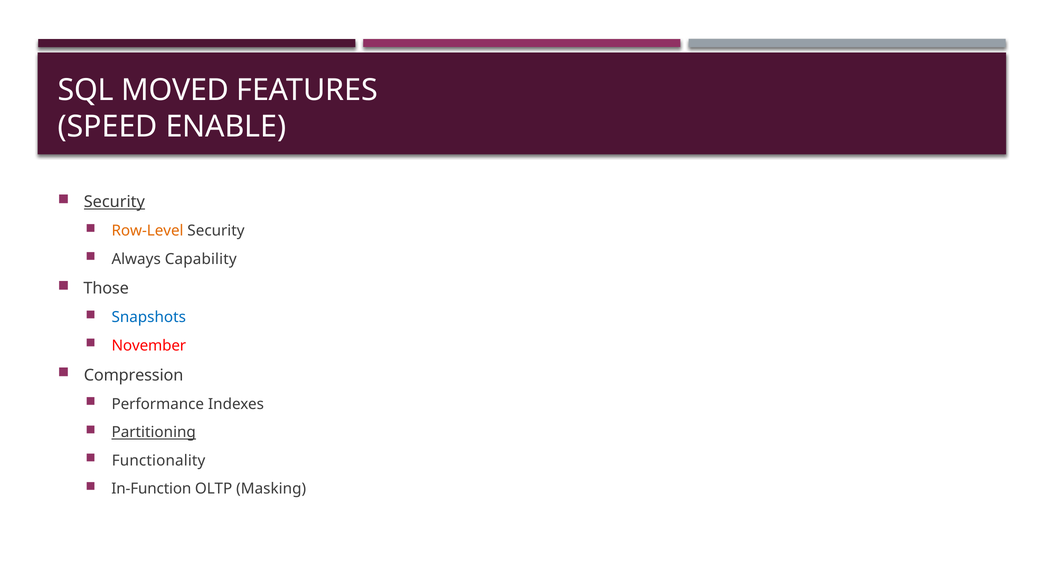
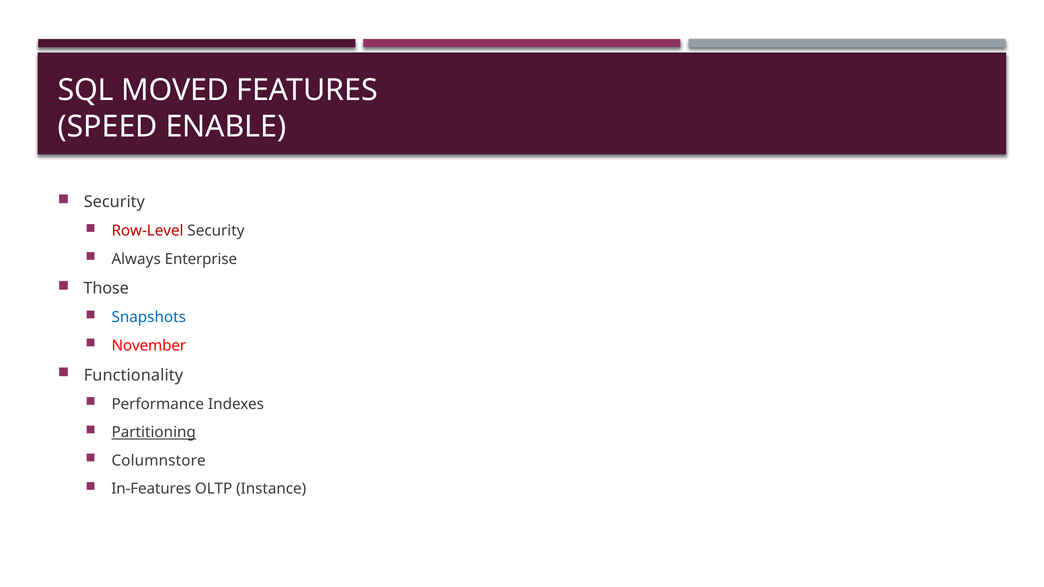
Security at (114, 202) underline: present -> none
Row-Level colour: orange -> red
Capability: Capability -> Enterprise
Compression: Compression -> Functionality
Functionality: Functionality -> Columnstore
In-Function: In-Function -> In-Features
Masking: Masking -> Instance
